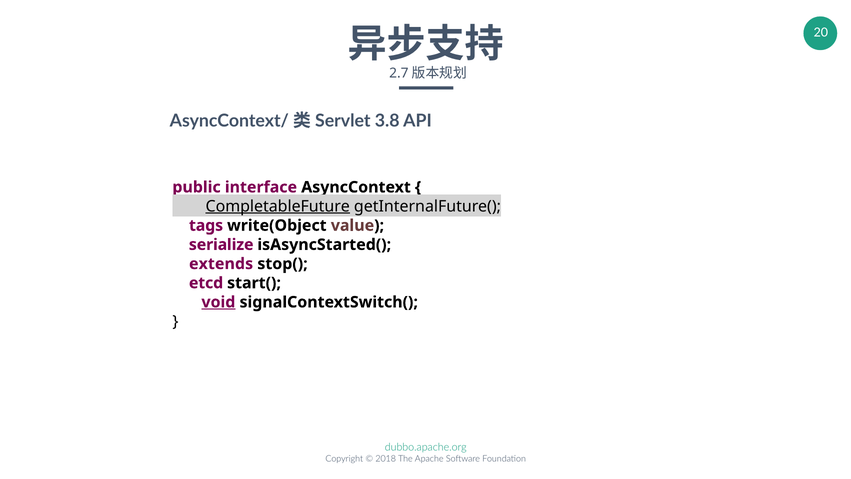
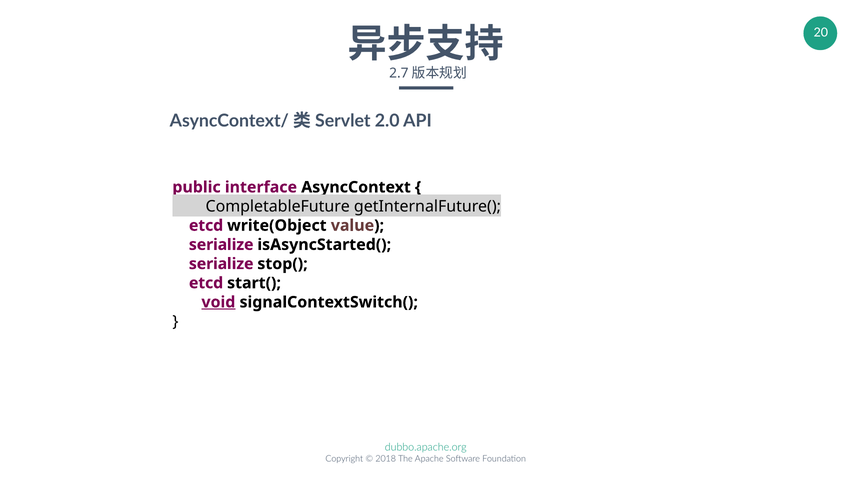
3.8: 3.8 -> 2.0
CompletableFuture underline: present -> none
tags at (206, 225): tags -> etcd
extends at (221, 264): extends -> serialize
